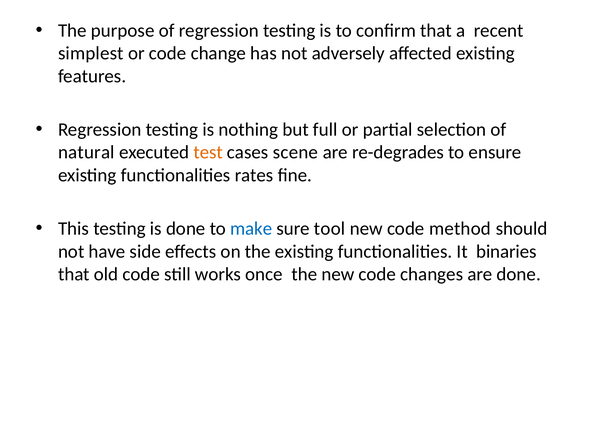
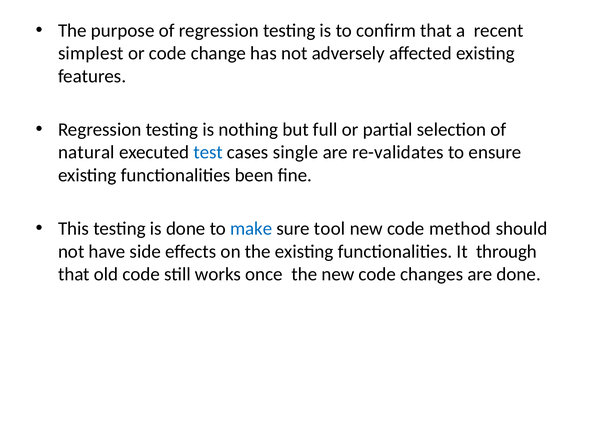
test colour: orange -> blue
scene: scene -> single
re-degrades: re-degrades -> re-validates
rates: rates -> been
binaries: binaries -> through
